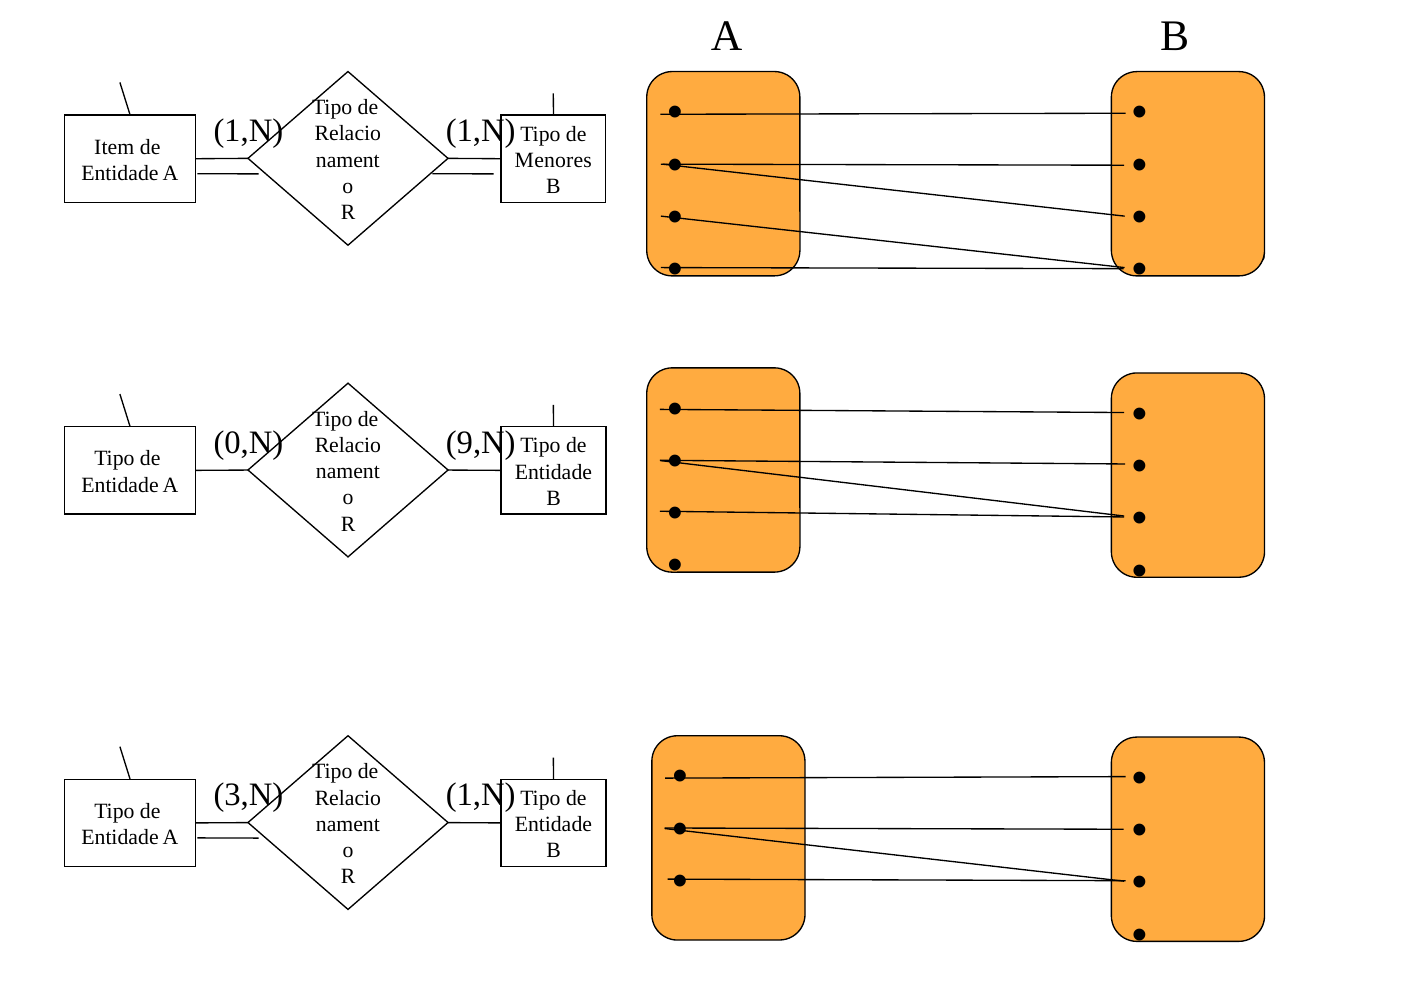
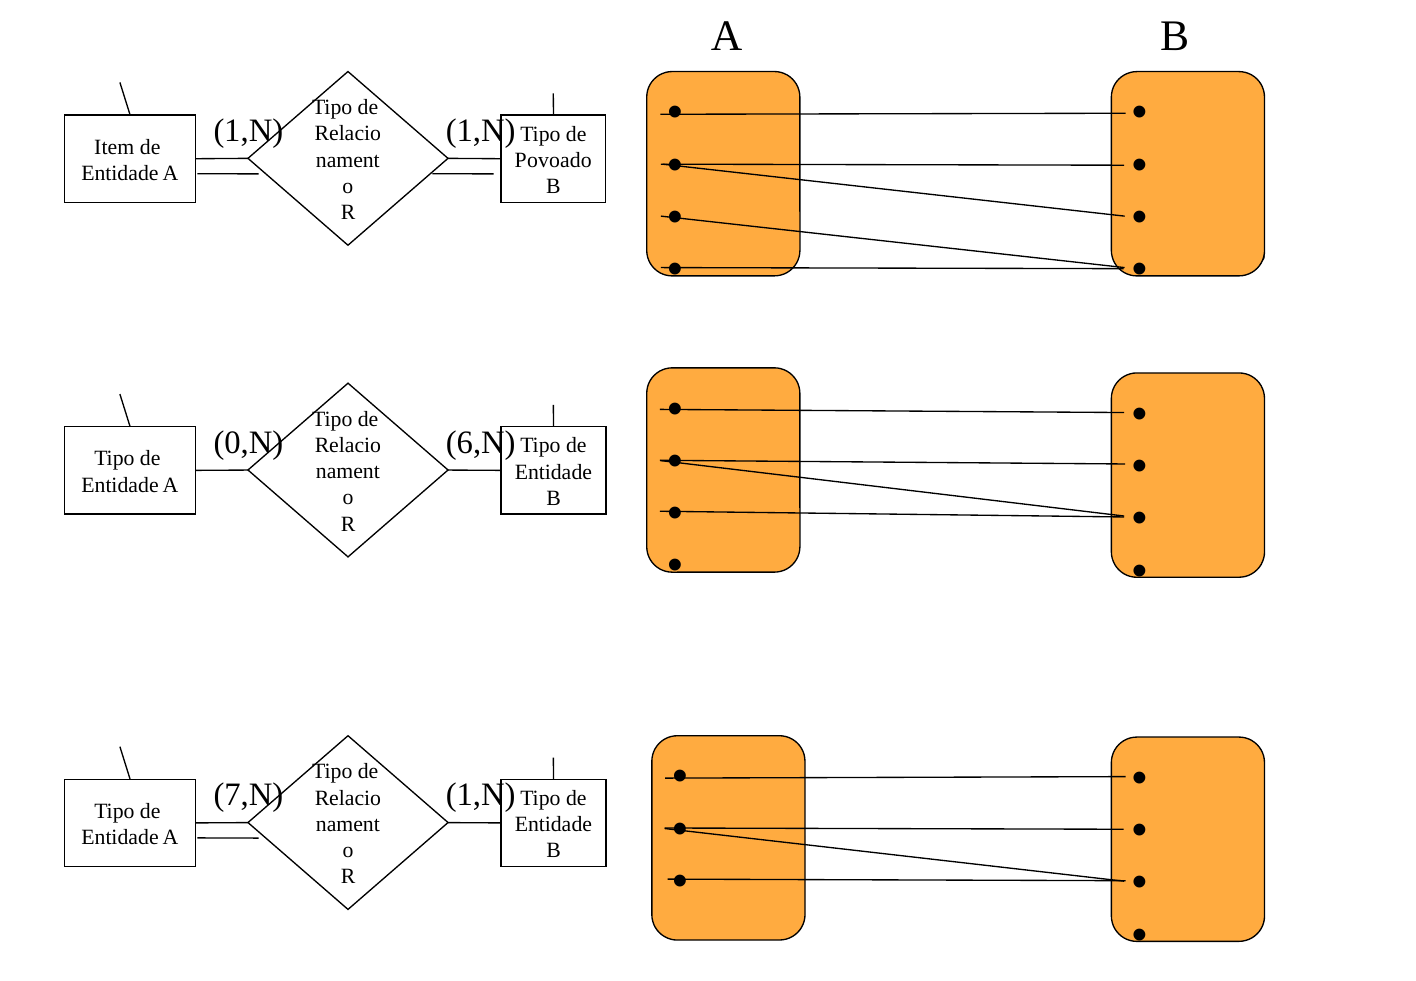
Menores: Menores -> Povoado
9,N: 9,N -> 6,N
3,N: 3,N -> 7,N
